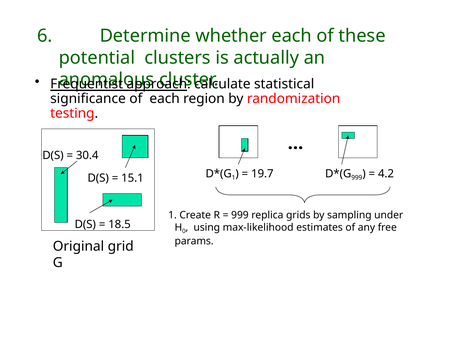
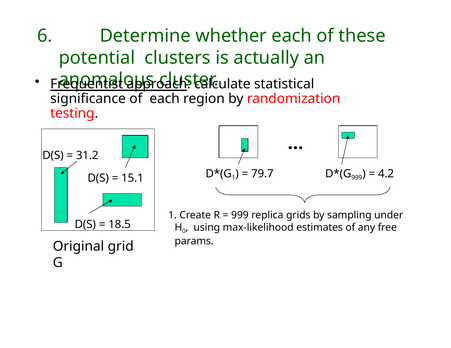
30.4: 30.4 -> 31.2
19.7: 19.7 -> 79.7
